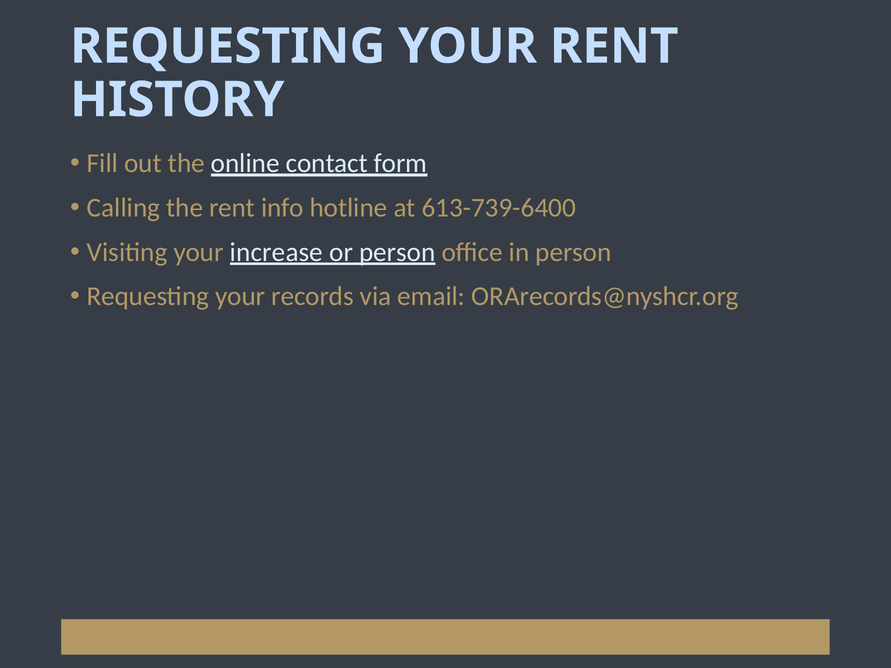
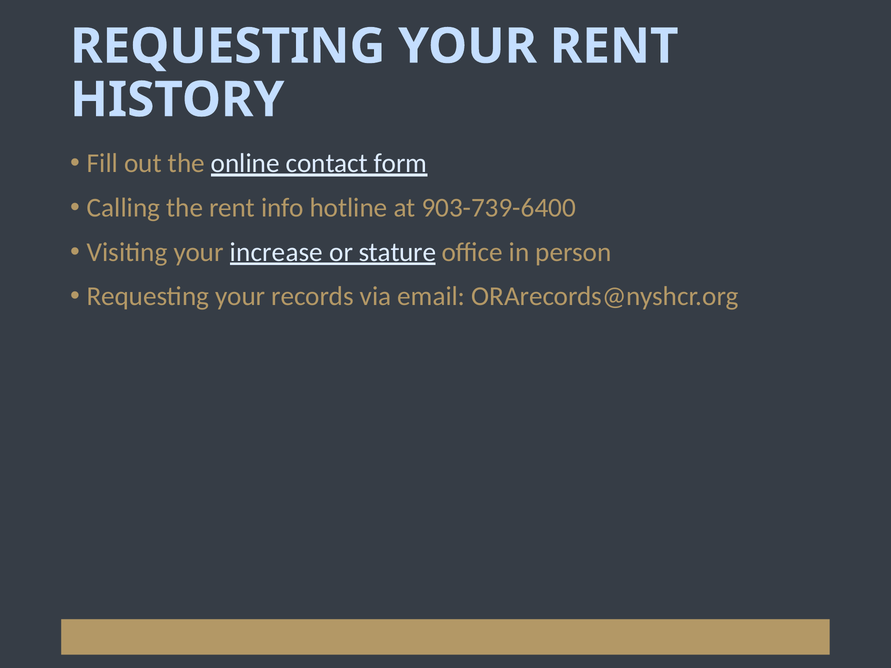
613-739-6400: 613-739-6400 -> 903-739-6400
or person: person -> stature
